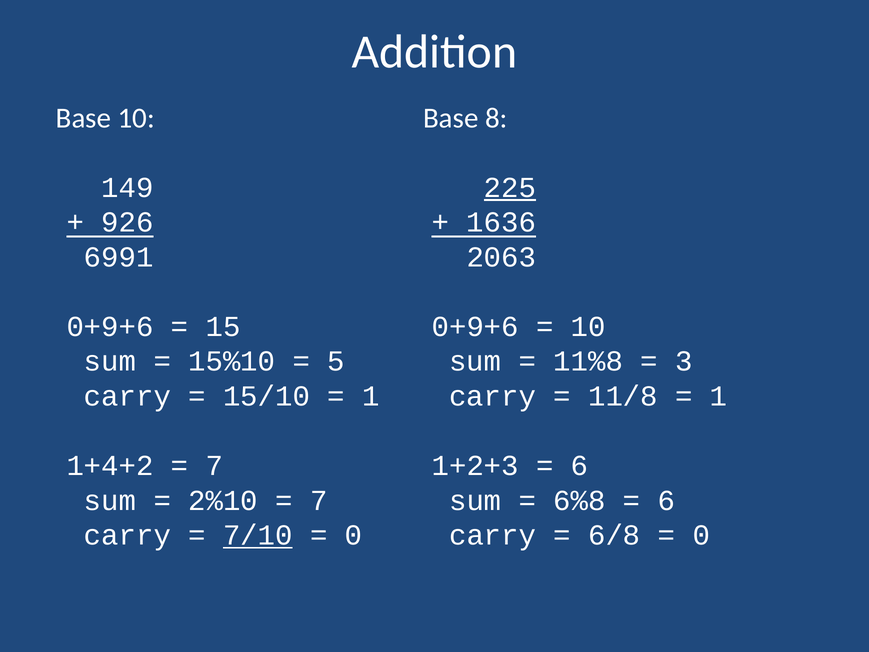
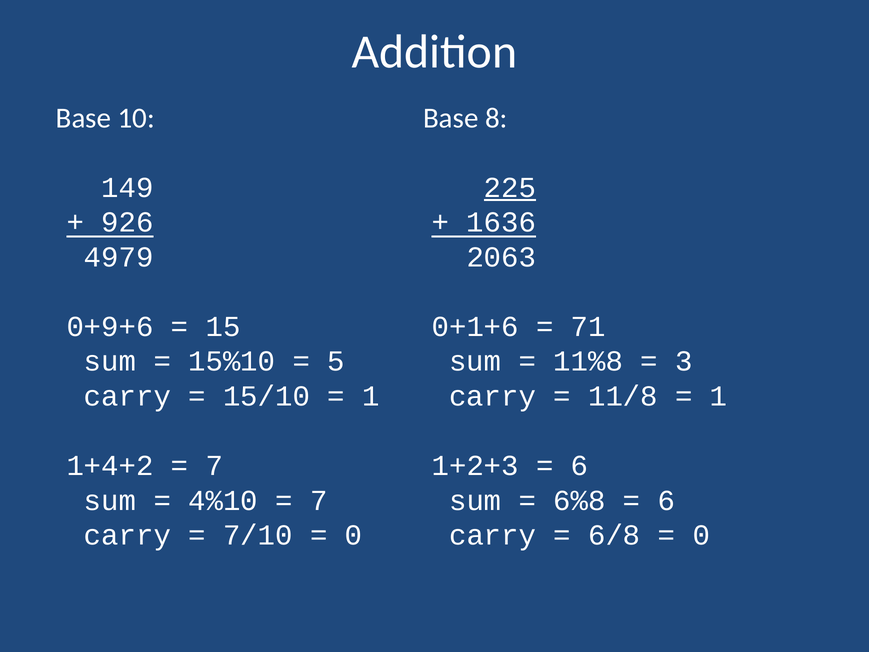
6991: 6991 -> 4979
15 0+9+6: 0+9+6 -> 0+1+6
10 at (588, 326): 10 -> 71
2%10: 2%10 -> 4%10
7/10 underline: present -> none
